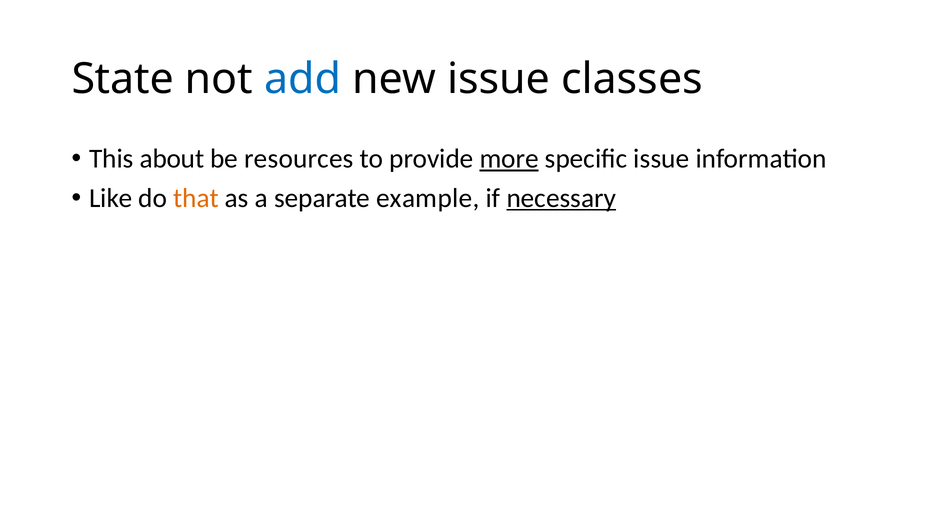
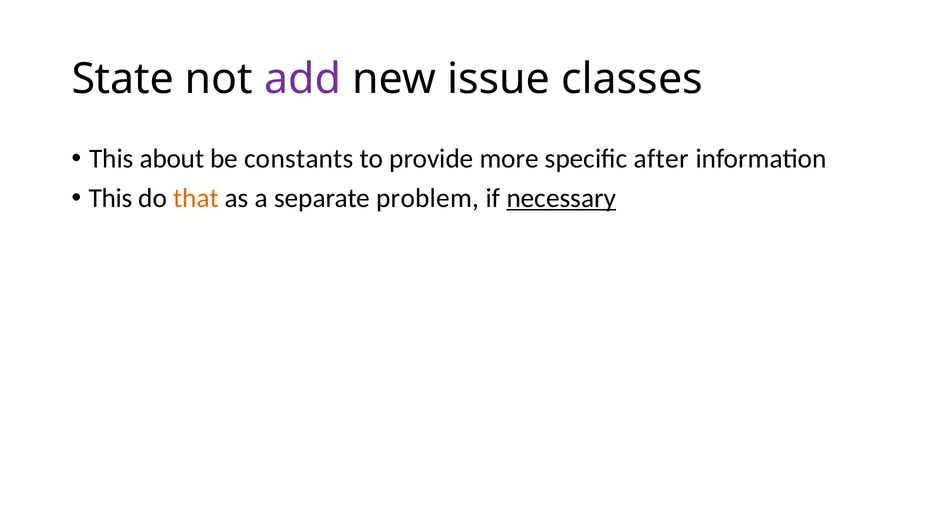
add colour: blue -> purple
resources: resources -> constants
more underline: present -> none
specific issue: issue -> after
Like at (111, 198): Like -> This
example: example -> problem
